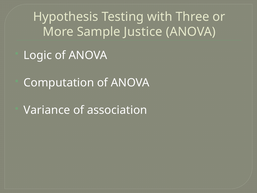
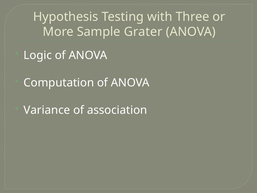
Justice: Justice -> Grater
